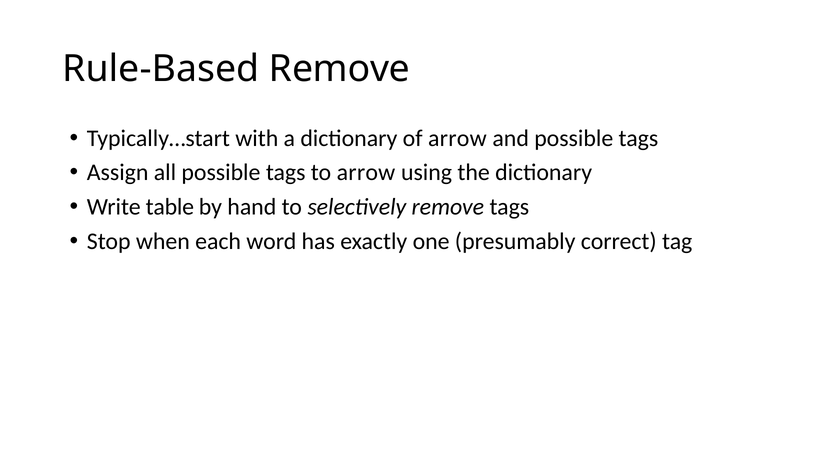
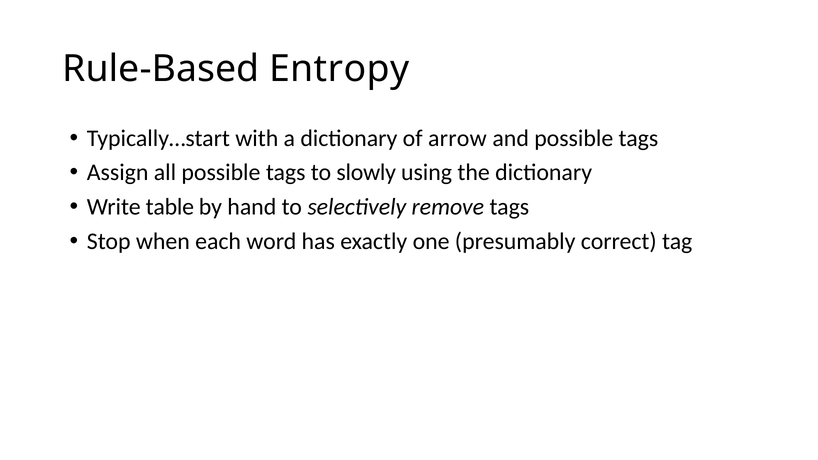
Rule-Based Remove: Remove -> Entropy
to arrow: arrow -> slowly
